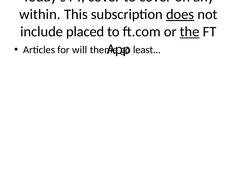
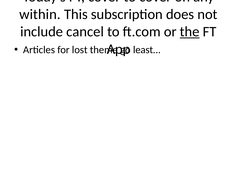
does underline: present -> none
placed: placed -> cancel
will: will -> lost
